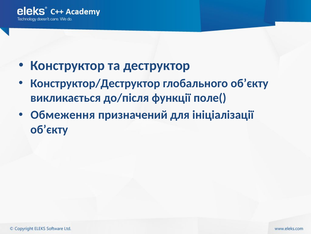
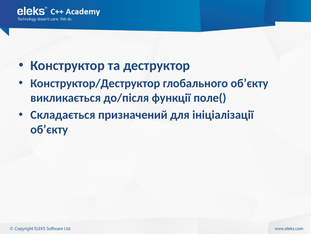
Обмеження: Обмеження -> Складається
